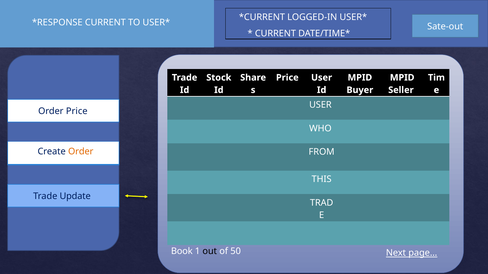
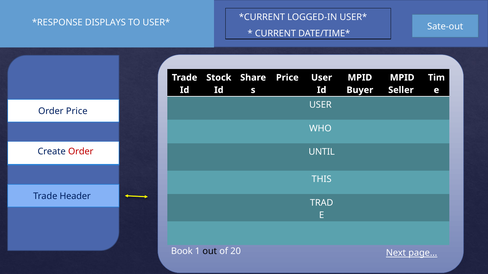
CURRENT at (105, 23): CURRENT -> DISPLAYS
Order at (81, 152) colour: orange -> red
FROM: FROM -> UNTIL
Update: Update -> Header
50: 50 -> 20
